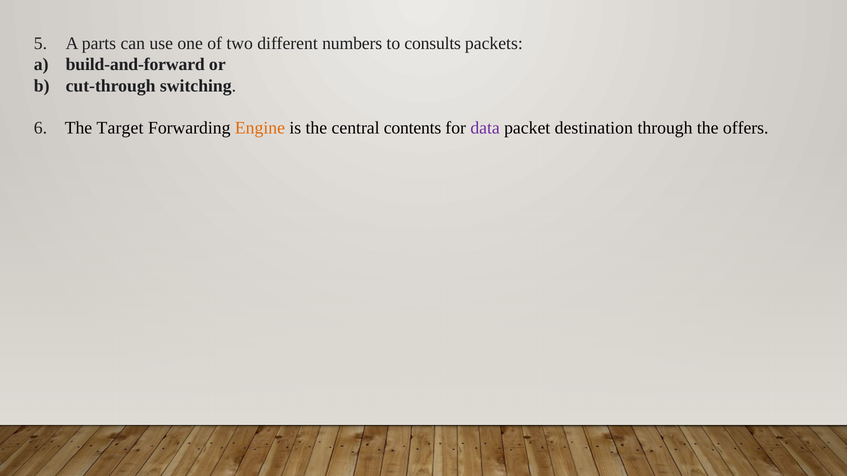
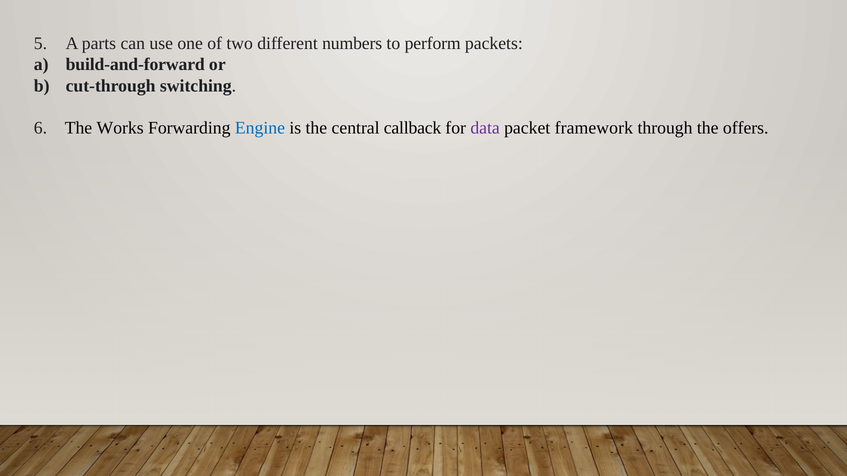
consults: consults -> perform
Target: Target -> Works
Engine colour: orange -> blue
contents: contents -> callback
destination: destination -> framework
